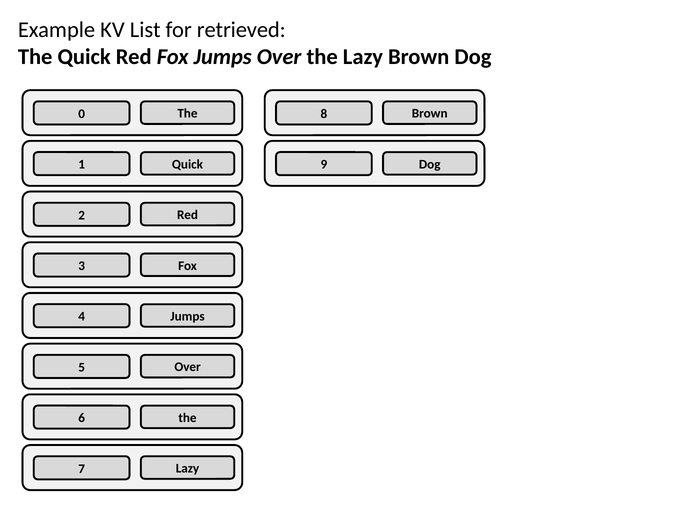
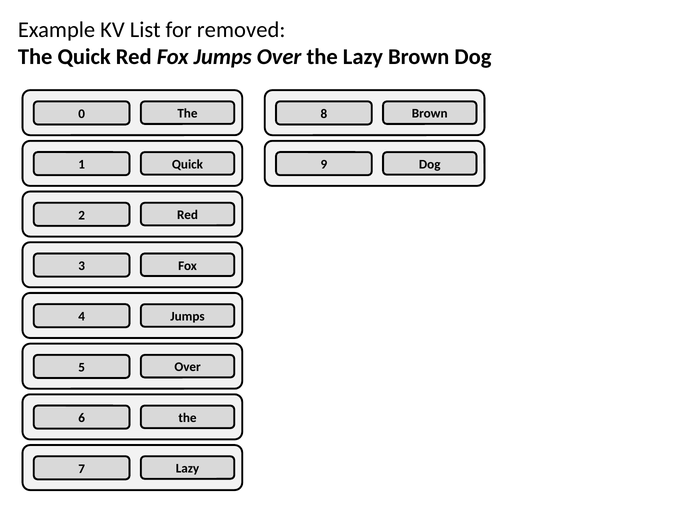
retrieved: retrieved -> removed
